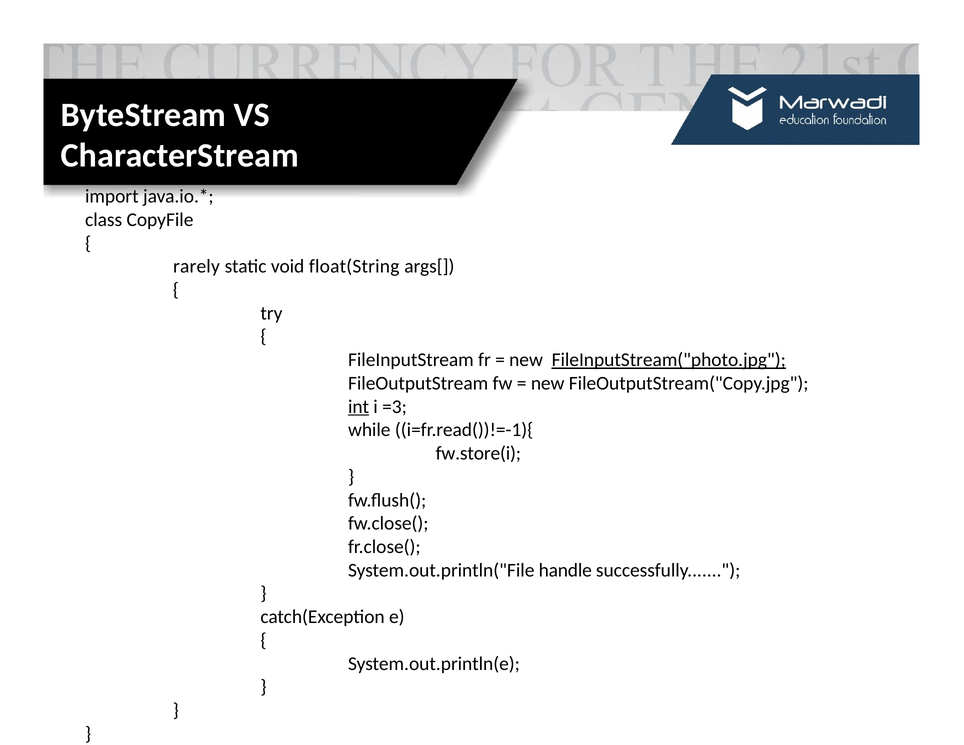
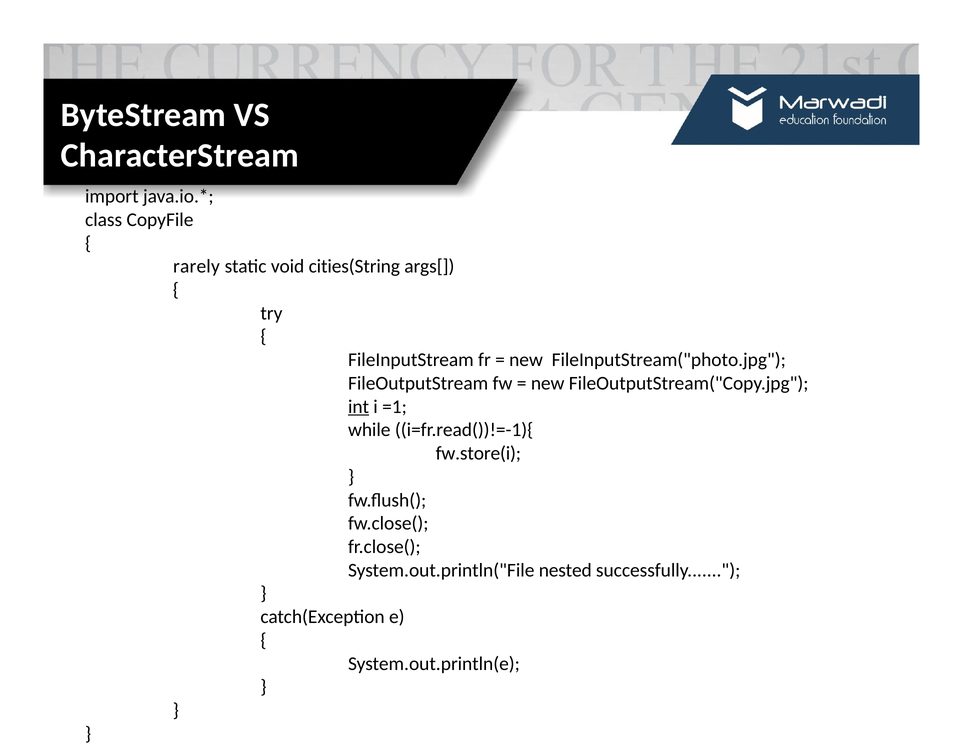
float(String: float(String -> cities(String
FileInputStream("photo.jpg underline: present -> none
=3: =3 -> =1
handle: handle -> nested
